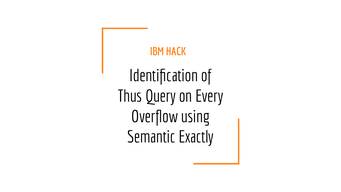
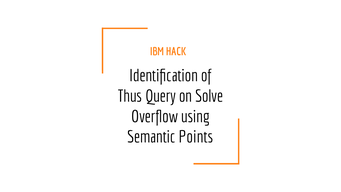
Every: Every -> Solve
Exactly: Exactly -> Points
